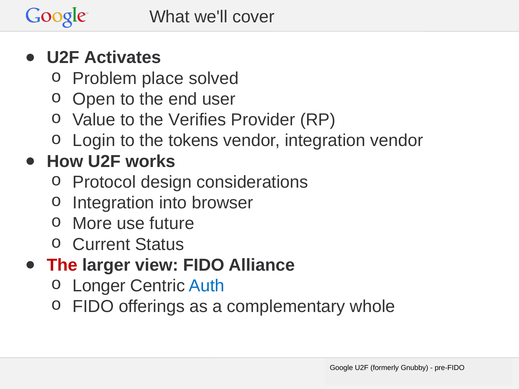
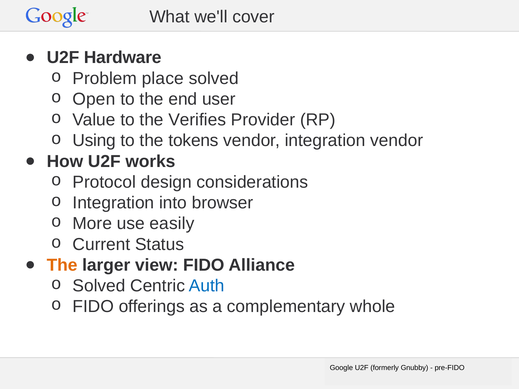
Activates: Activates -> Hardware
Login: Login -> Using
future: future -> easily
The at (62, 265) colour: red -> orange
Longer at (99, 286): Longer -> Solved
